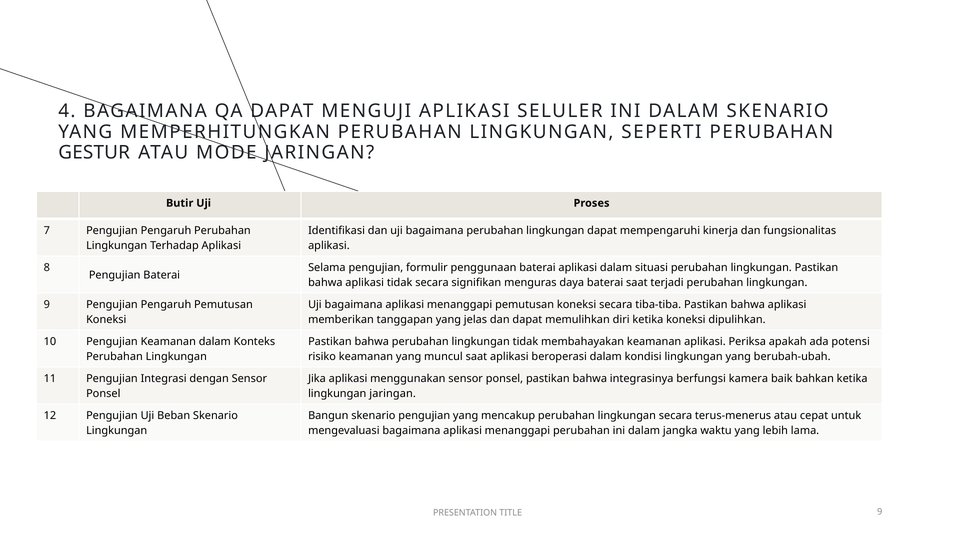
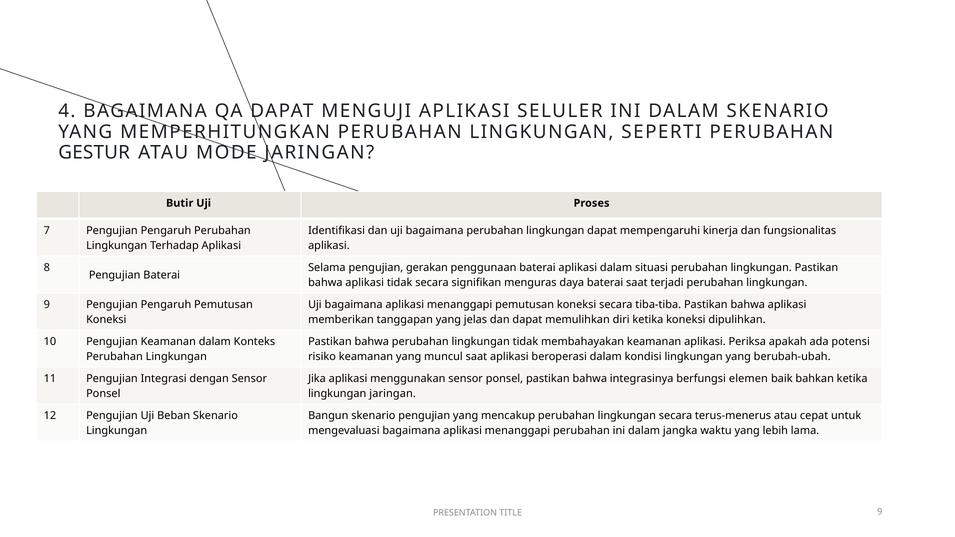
formulir: formulir -> gerakan
kamera: kamera -> elemen
